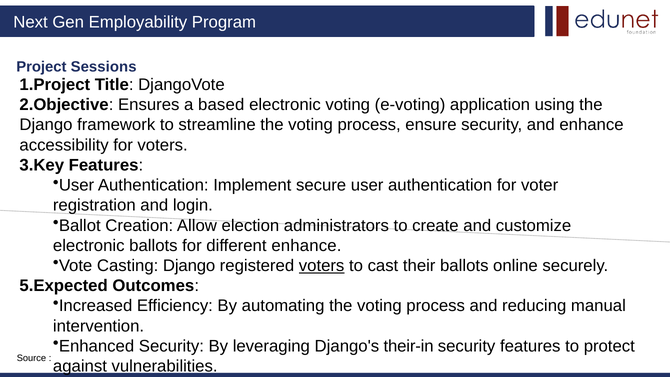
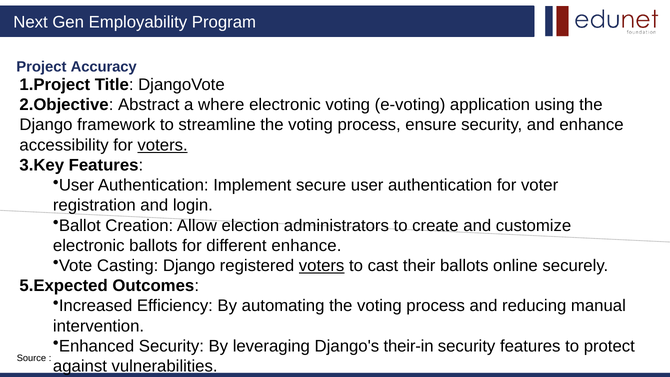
Sessions: Sessions -> Accuracy
Ensures: Ensures -> Abstract
based: based -> where
voters at (163, 145) underline: none -> present
